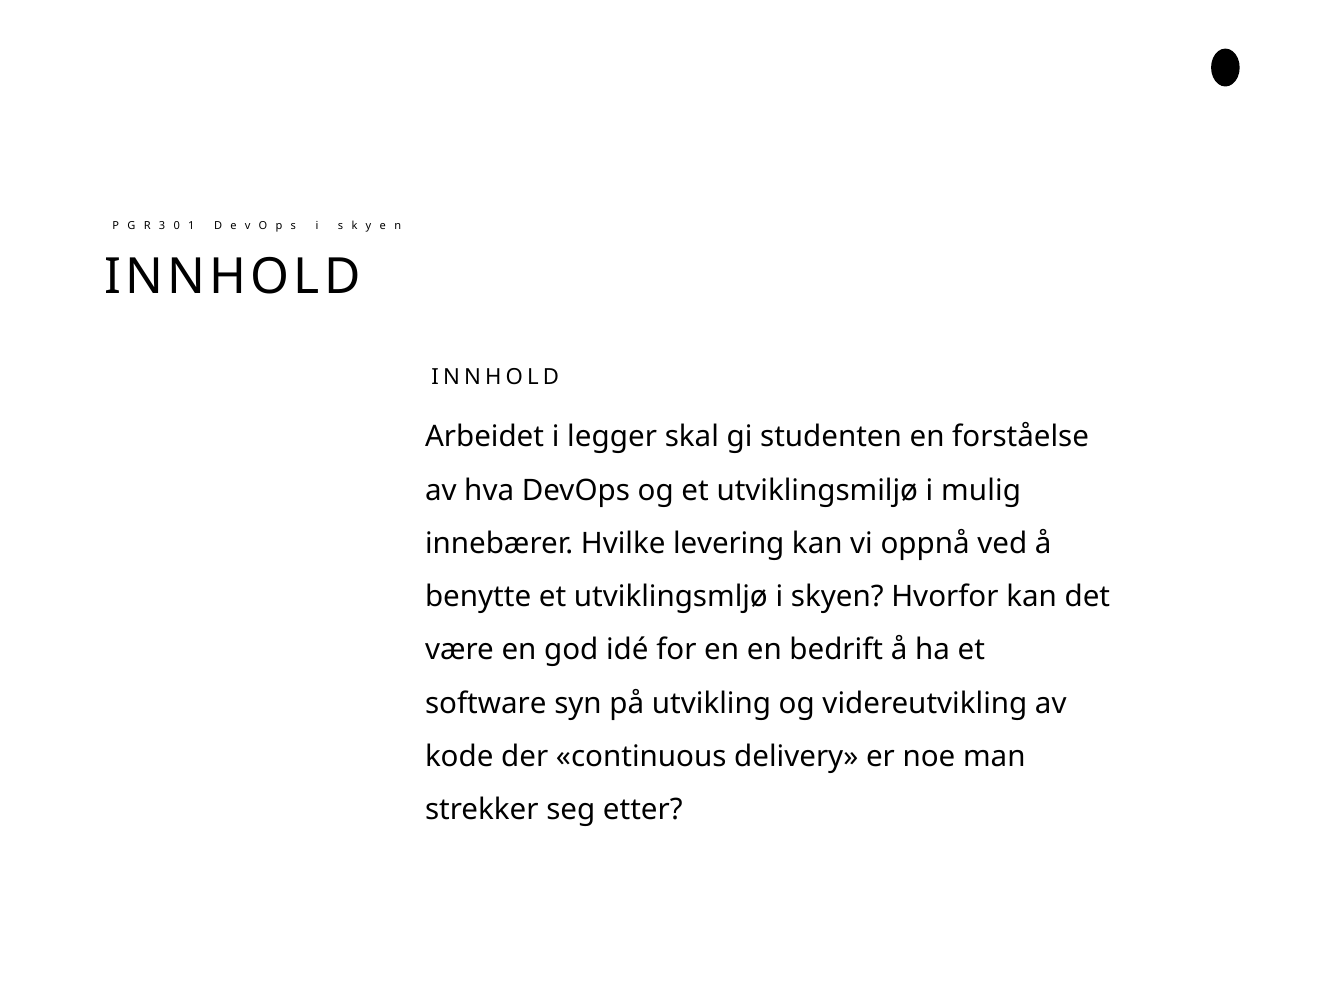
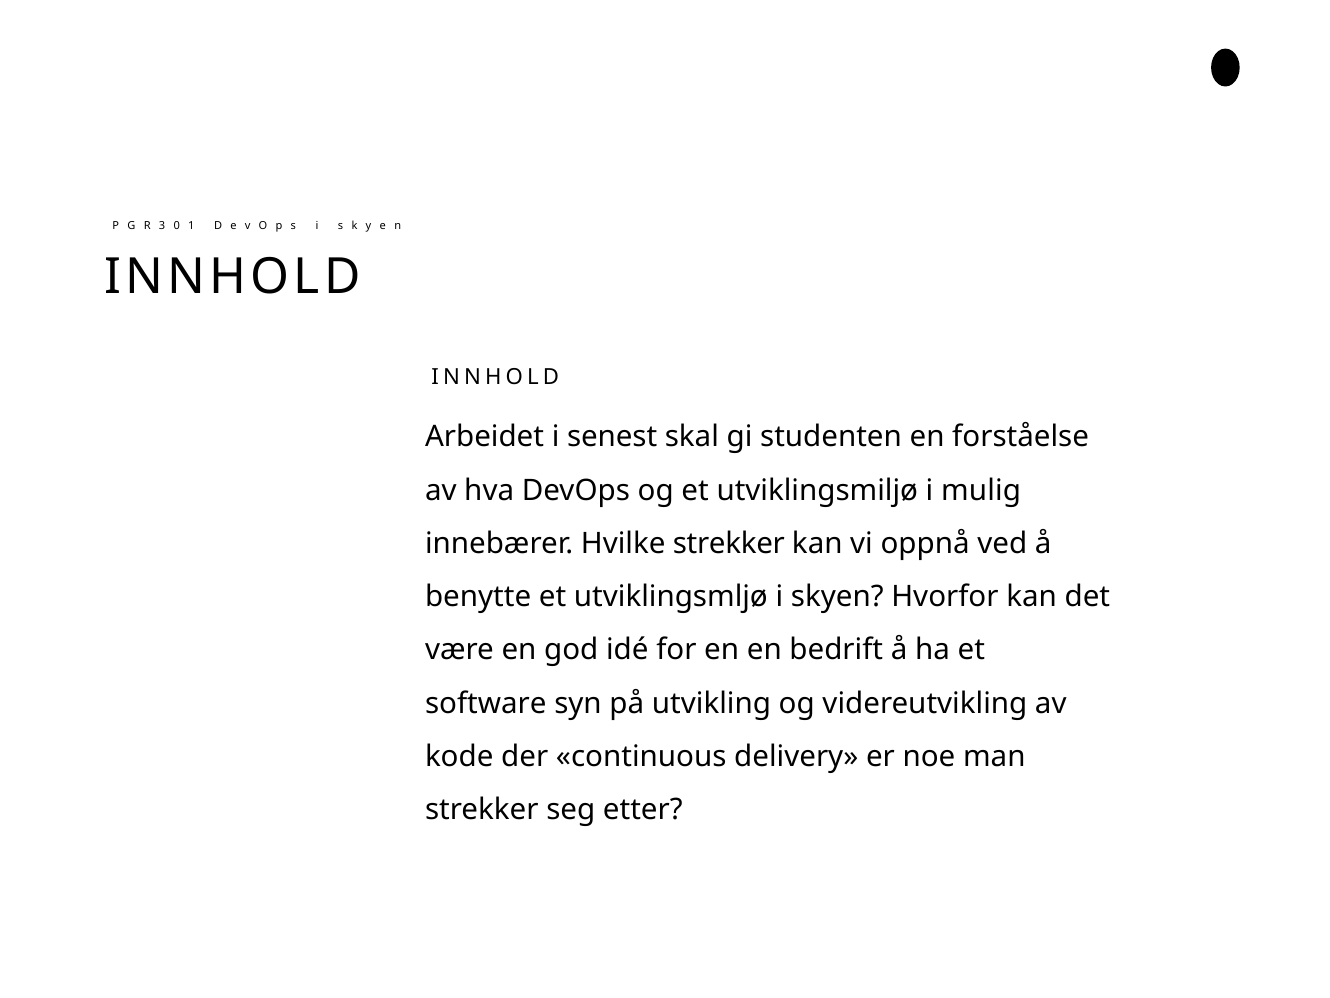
legger: legger -> senest
Hvilke levering: levering -> strekker
